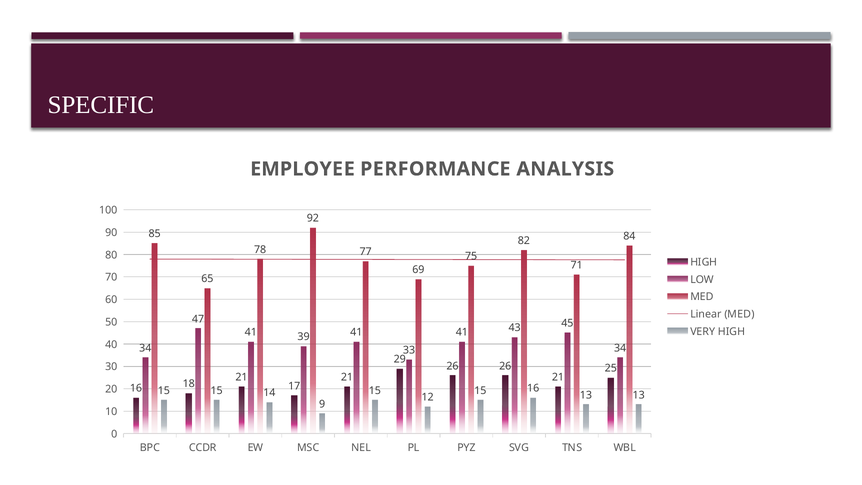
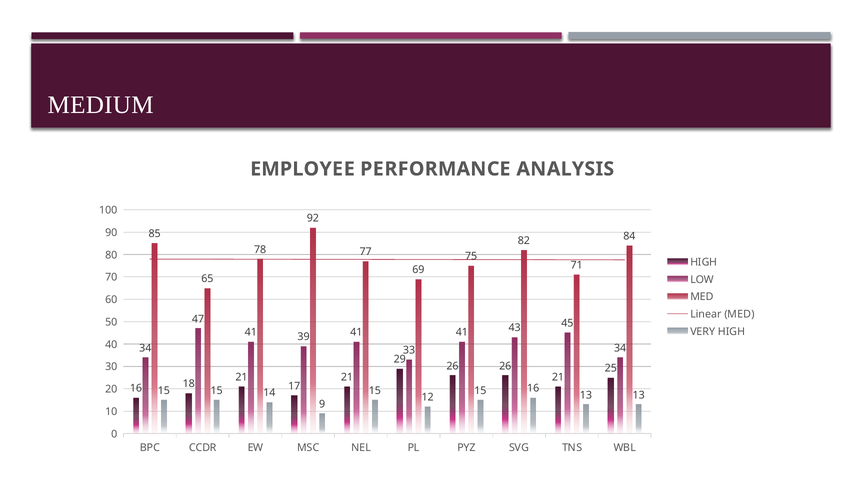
SPECIFIC: SPECIFIC -> MEDIUM
